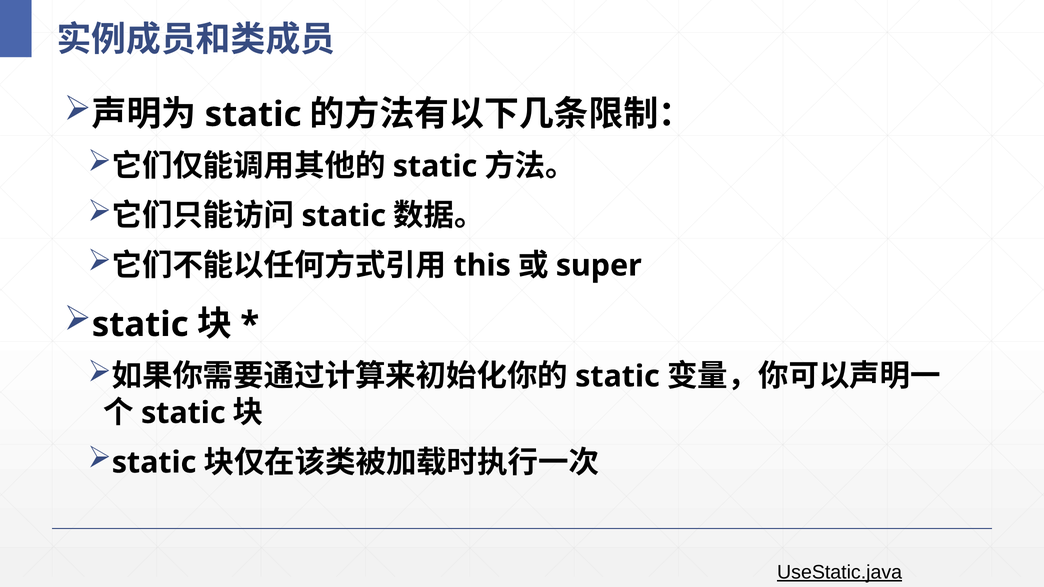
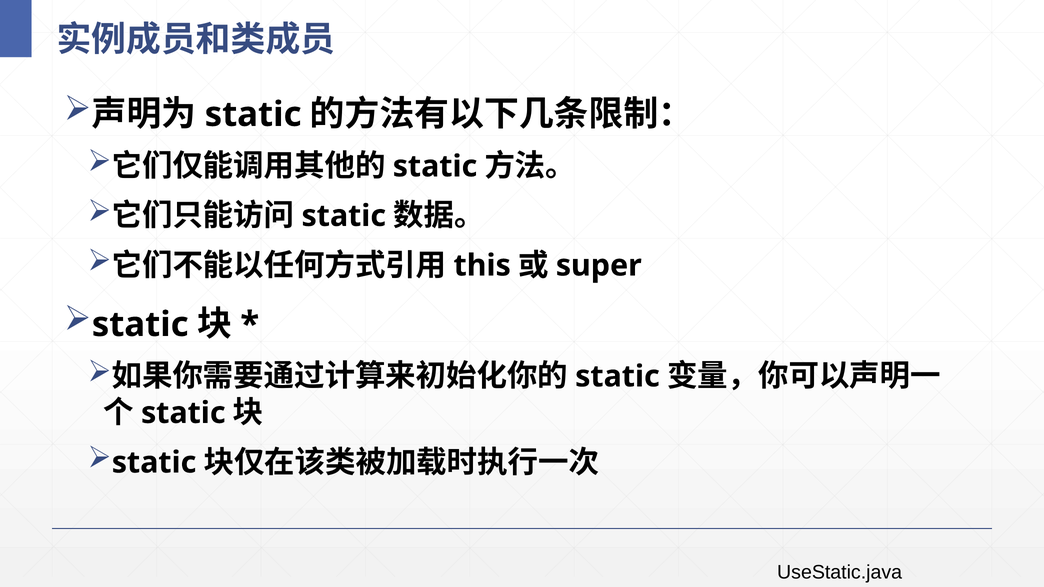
UseStatic.java underline: present -> none
